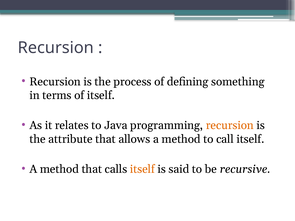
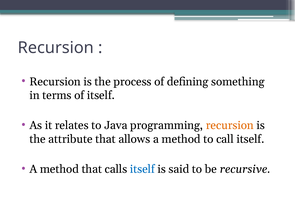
itself at (142, 169) colour: orange -> blue
